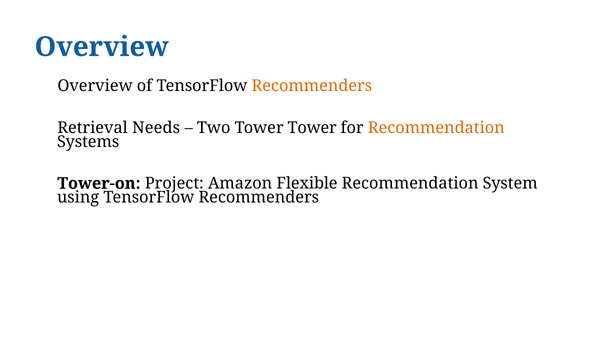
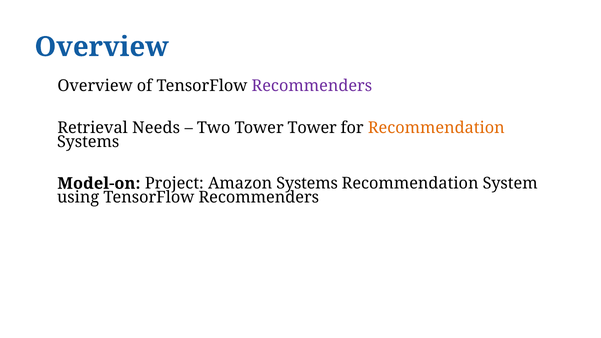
Recommenders at (312, 86) colour: orange -> purple
Tower-on: Tower-on -> Model-on
Amazon Flexible: Flexible -> Systems
